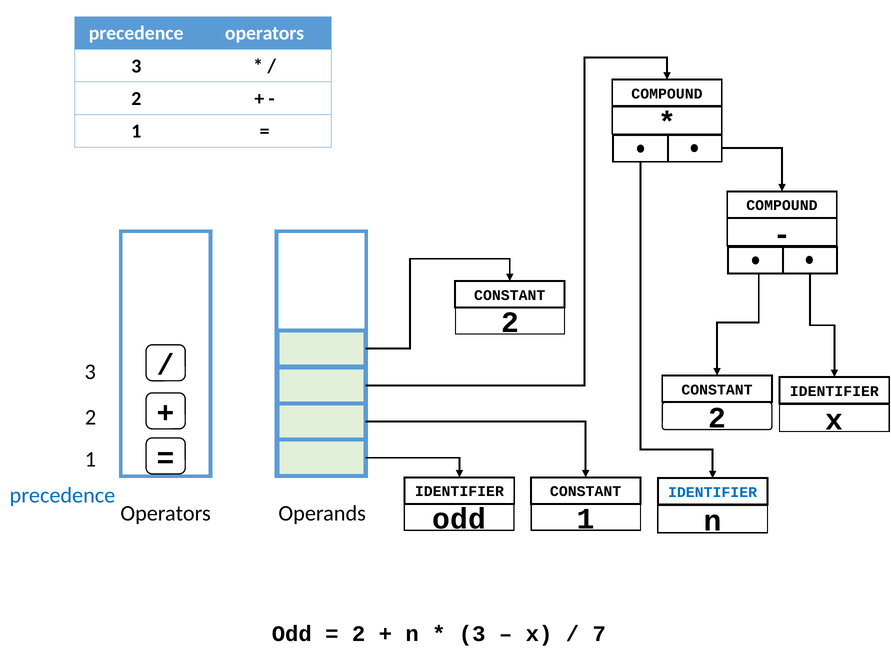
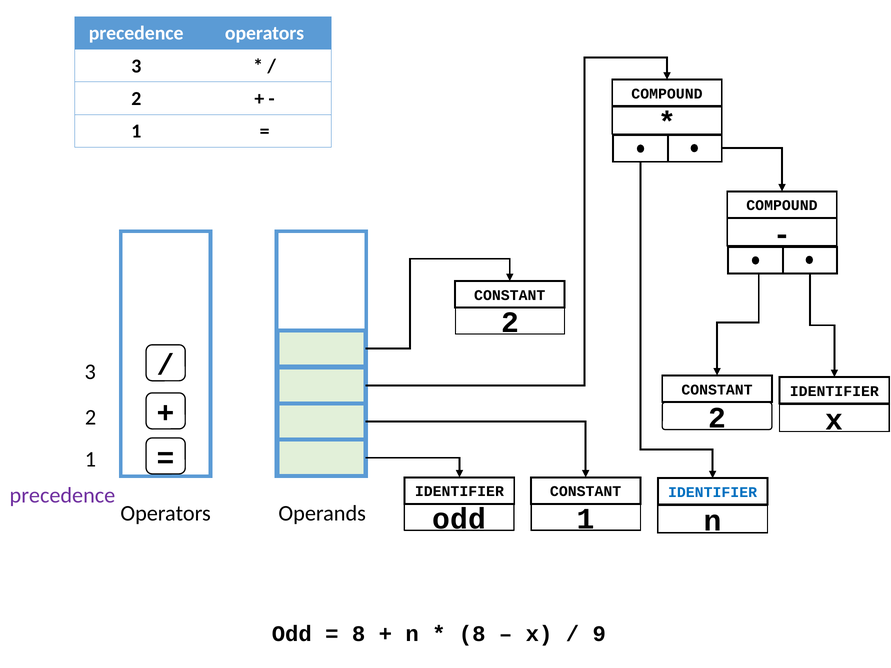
precedence at (62, 496) colour: blue -> purple
2 at (359, 634): 2 -> 8
3 at (472, 634): 3 -> 8
7: 7 -> 9
